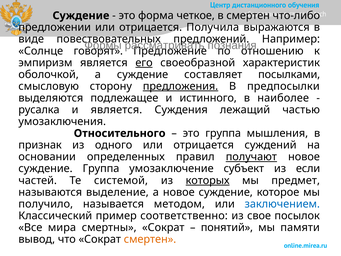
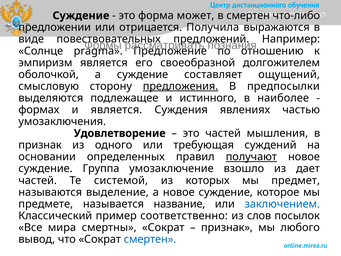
четкое: четкое -> может
говорят: говорят -> pragma
его underline: present -> none
характеристик: характеристик -> долгожителем
посылками: посылками -> ощущений
русалка: русалка -> формах
лежащий: лежащий -> явлениях
Относительного: Относительного -> Удовлетворение
это группа: группа -> частей
одного или отрицается: отрицается -> требующая
субъект: субъект -> взошло
если: если -> дает
которых underline: present -> none
получило: получило -> предмете
методом: методом -> название
свое: свое -> слов
понятий at (227, 227): понятий -> признак
памяти: памяти -> любого
смертен at (150, 239) colour: orange -> blue
